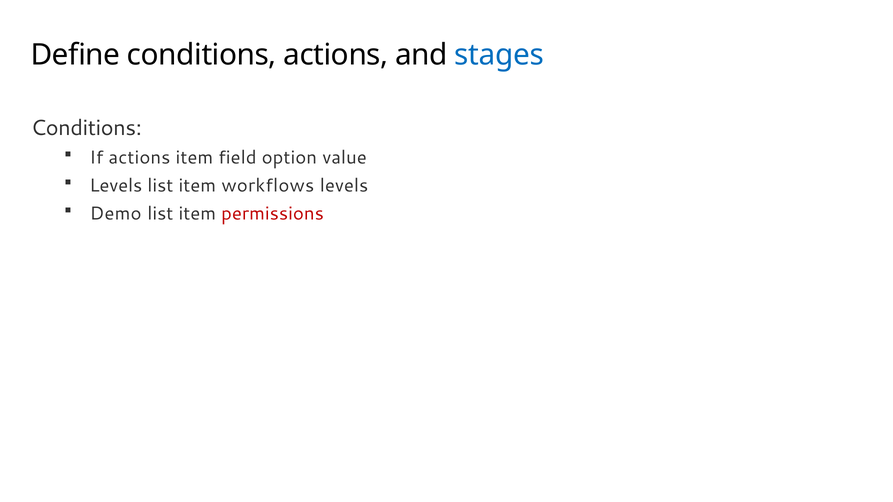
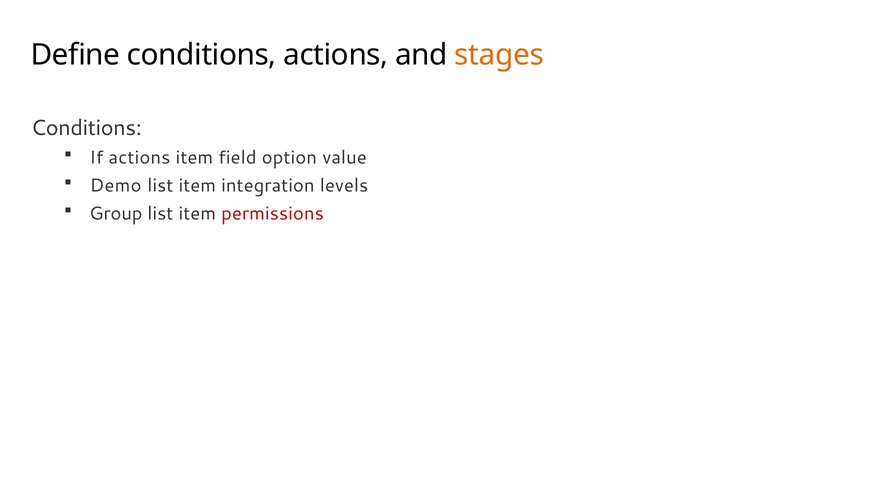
stages colour: blue -> orange
Levels at (116, 186): Levels -> Demo
workflows: workflows -> integration
Demo: Demo -> Group
